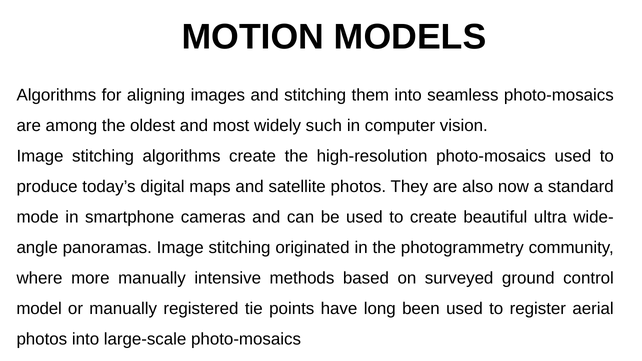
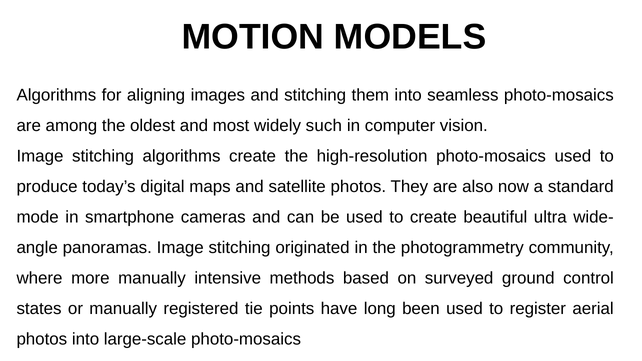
model: model -> states
